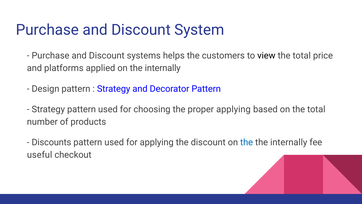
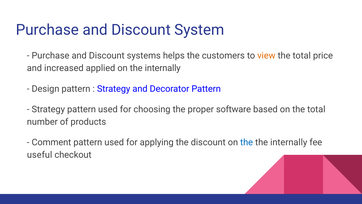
view colour: black -> orange
platforms: platforms -> increased
proper applying: applying -> software
Discounts: Discounts -> Comment
